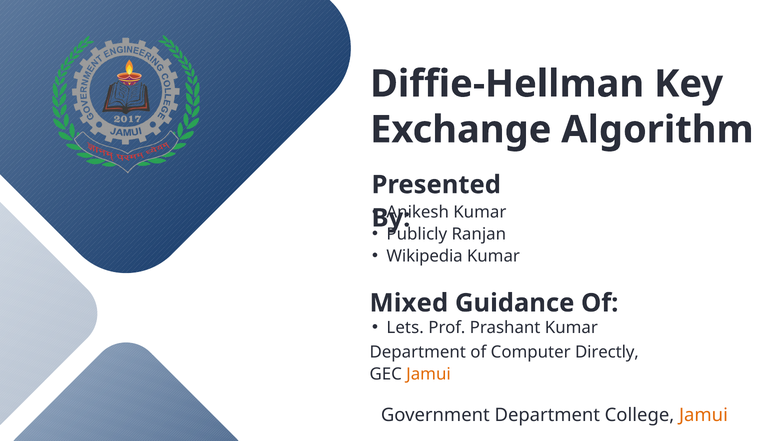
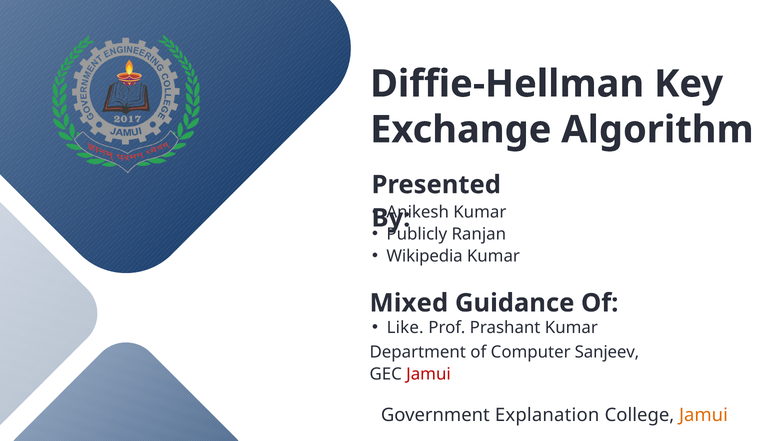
Lets: Lets -> Like
Directly: Directly -> Sanjeev
Jamui at (428, 374) colour: orange -> red
Government Department: Department -> Explanation
